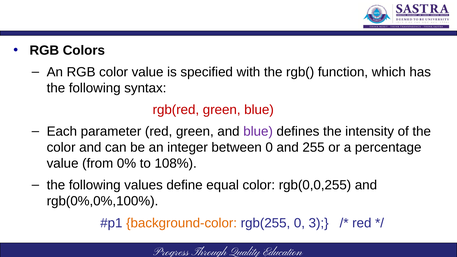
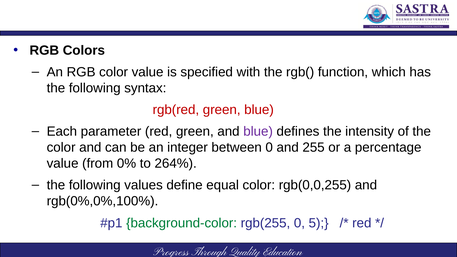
108%: 108% -> 264%
background-color colour: orange -> green
3: 3 -> 5
